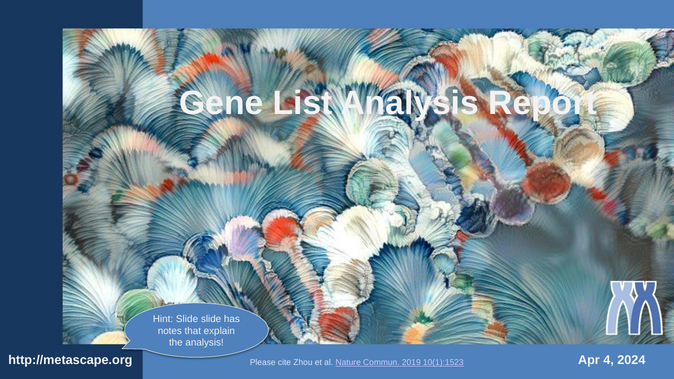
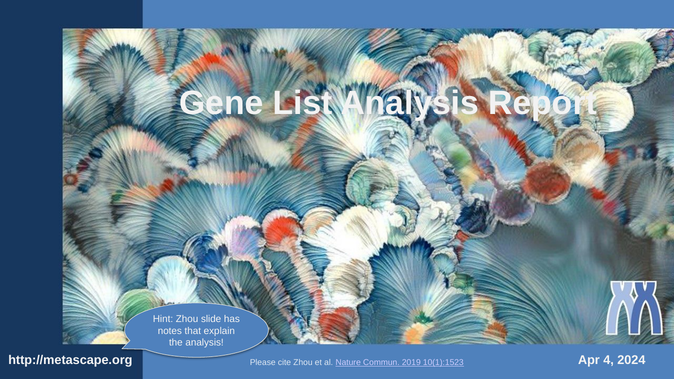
Hint Slide: Slide -> Zhou
